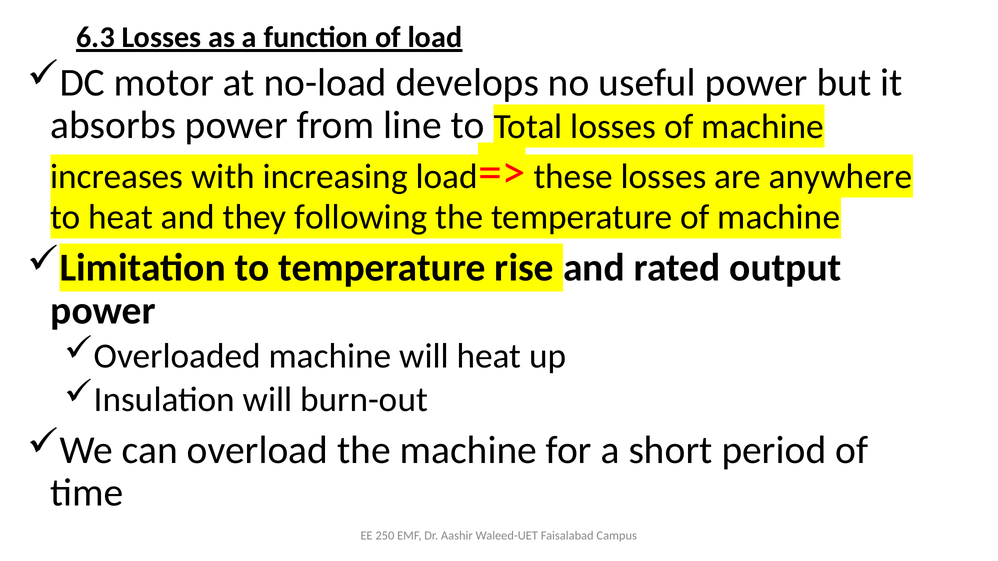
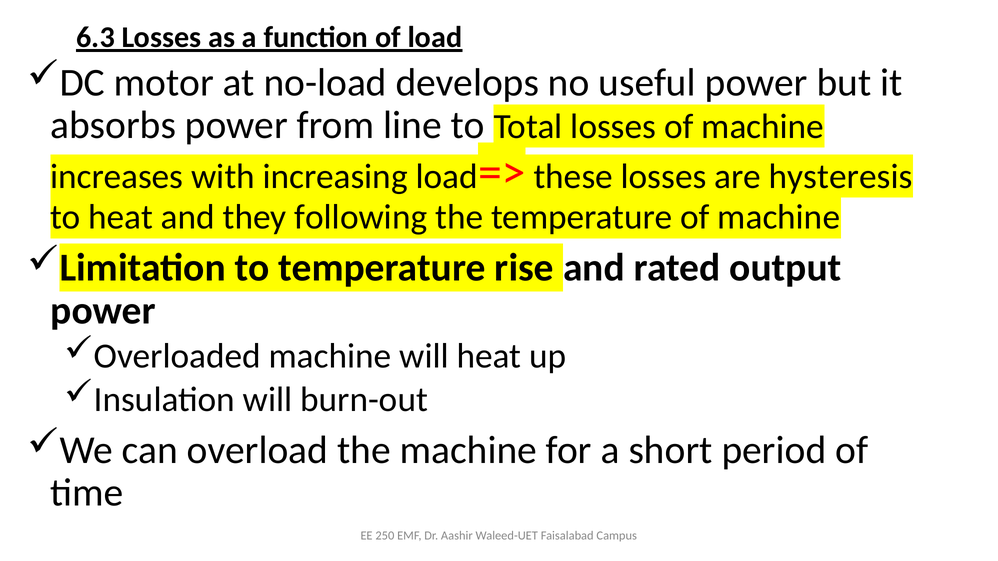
anywhere: anywhere -> hysteresis
